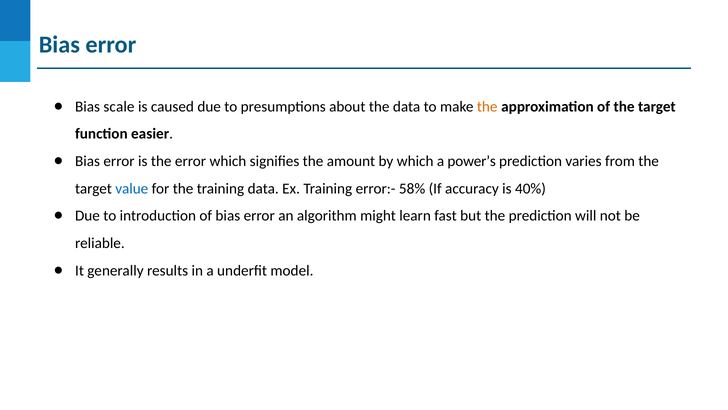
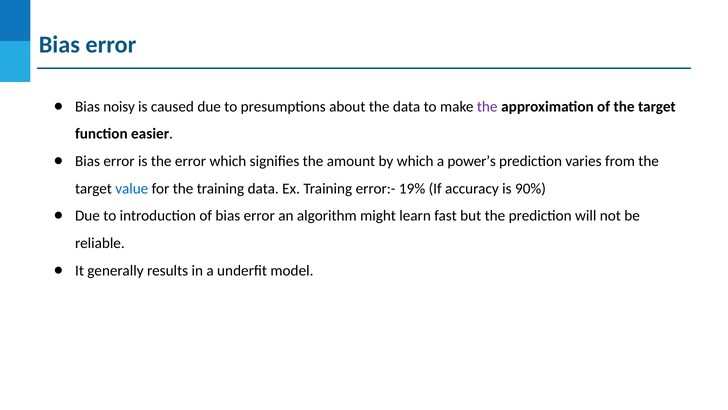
scale: scale -> noisy
the at (487, 106) colour: orange -> purple
58%: 58% -> 19%
40%: 40% -> 90%
